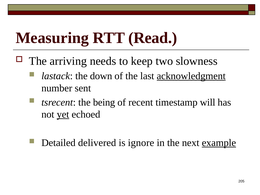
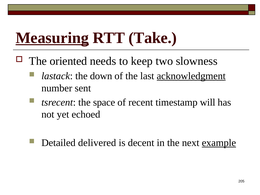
Measuring underline: none -> present
Read: Read -> Take
arriving: arriving -> oriented
being: being -> space
yet underline: present -> none
ignore: ignore -> decent
